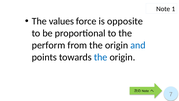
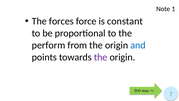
values: values -> forces
opposite: opposite -> constant
the at (101, 57) colour: blue -> purple
